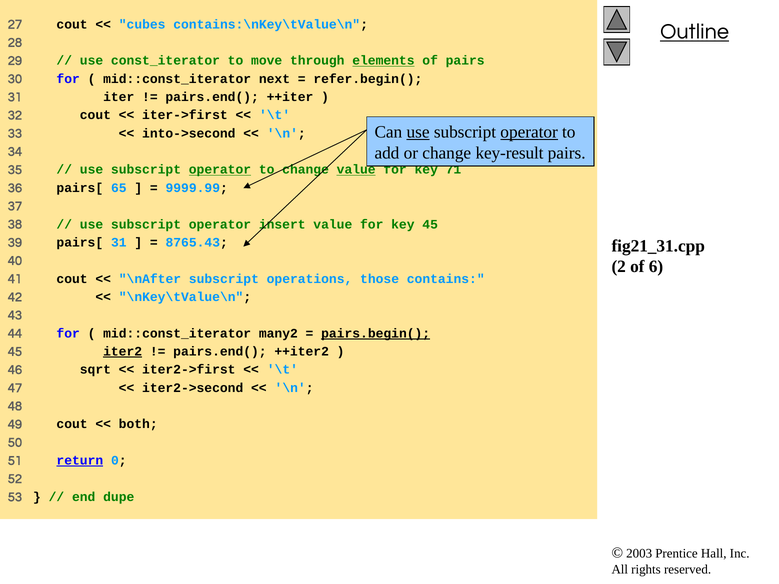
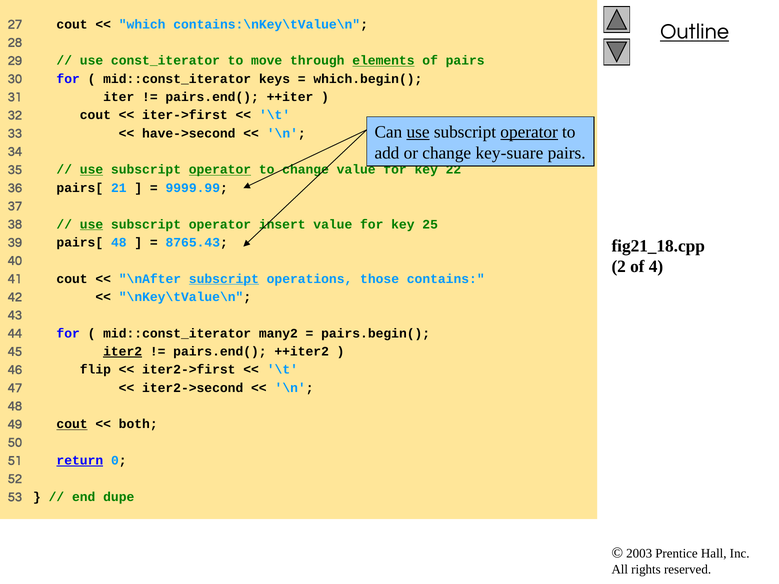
cubes: cubes -> which
next: next -> keys
refer.begin(: refer.begin( -> which.begin(
into->second: into->second -> have->second
key-result: key-result -> key-suare
use at (92, 170) underline: none -> present
value at (356, 170) underline: present -> none
71: 71 -> 22
65: 65 -> 21
use at (92, 224) underline: none -> present
key 45: 45 -> 25
fig21_31.cpp: fig21_31.cpp -> fig21_18.cpp
pairs[ 31: 31 -> 48
6: 6 -> 4
subscript at (224, 279) underline: none -> present
pairs.begin( underline: present -> none
sqrt: sqrt -> flip
cout at (72, 424) underline: none -> present
